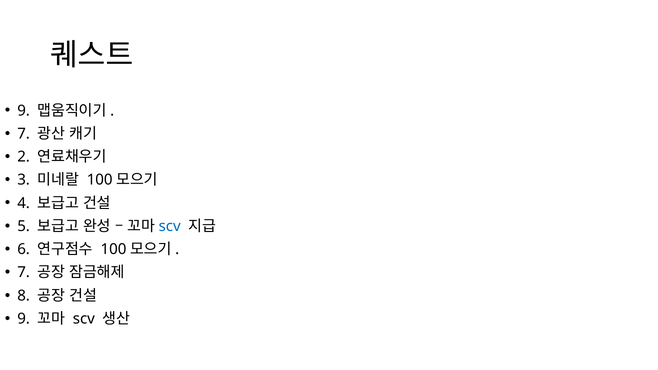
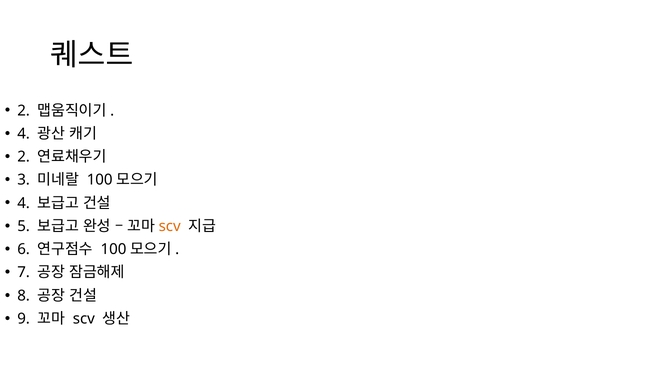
9 at (24, 111): 9 -> 2
7 at (24, 134): 7 -> 4
scv at (170, 226) colour: blue -> orange
